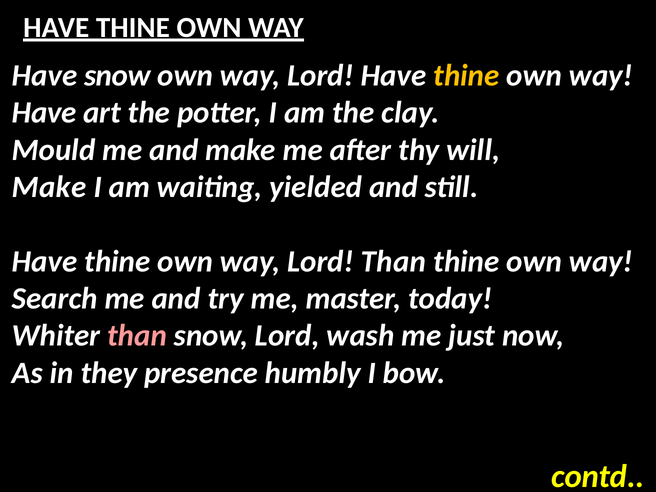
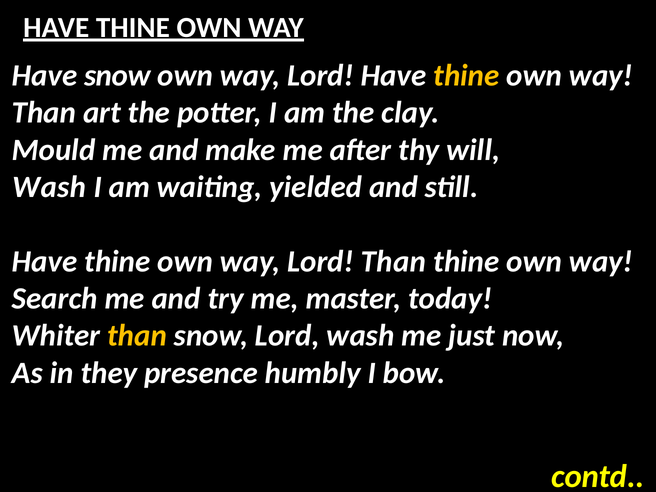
Have at (44, 113): Have -> Than
Make at (49, 187): Make -> Wash
than at (137, 336) colour: pink -> yellow
